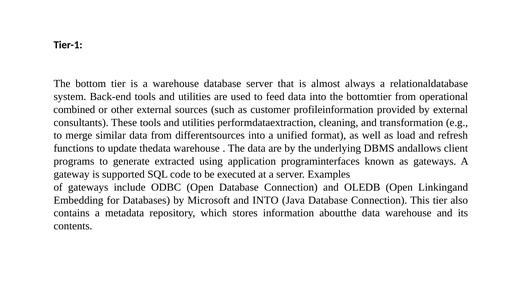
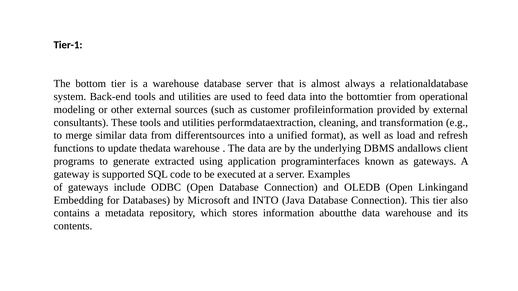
combined: combined -> modeling
